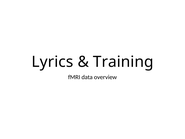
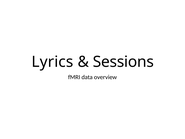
Training: Training -> Sessions
